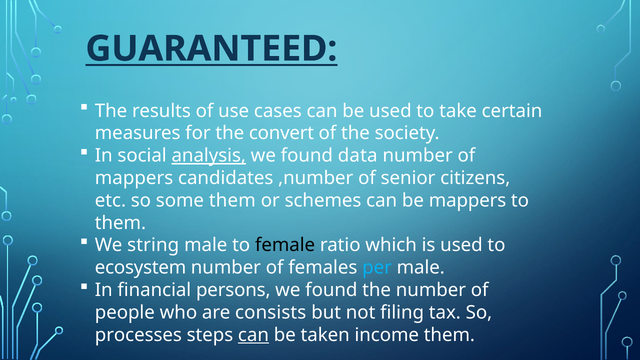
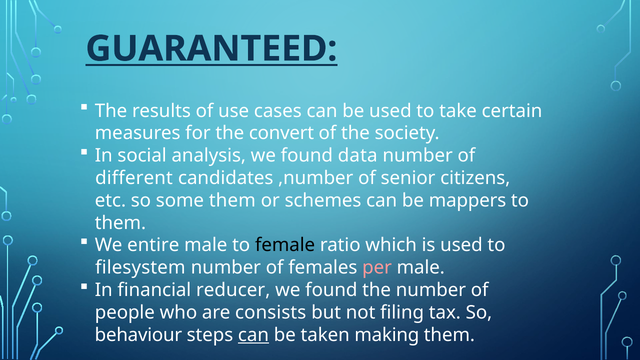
analysis underline: present -> none
mappers at (134, 178): mappers -> different
string: string -> entire
ecosystem: ecosystem -> filesystem
per colour: light blue -> pink
persons: persons -> reducer
processes: processes -> behaviour
income: income -> making
